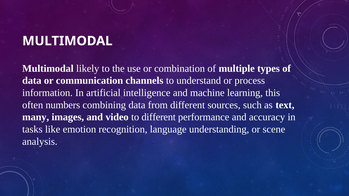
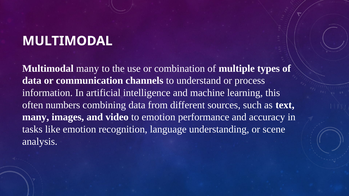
Multimodal likely: likely -> many
to different: different -> emotion
